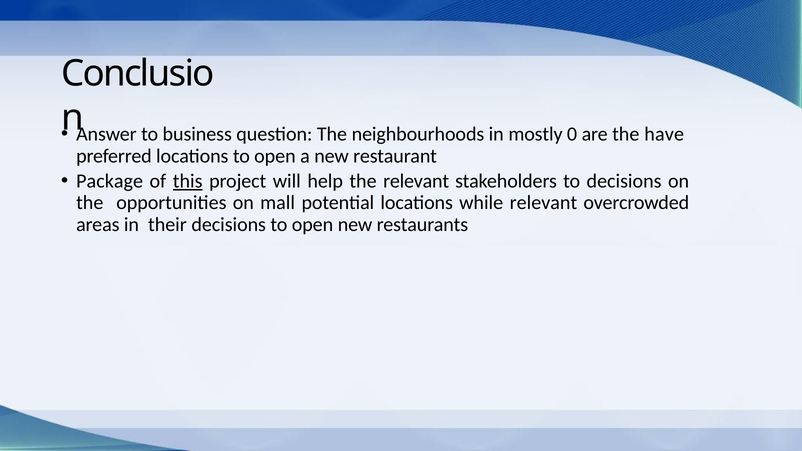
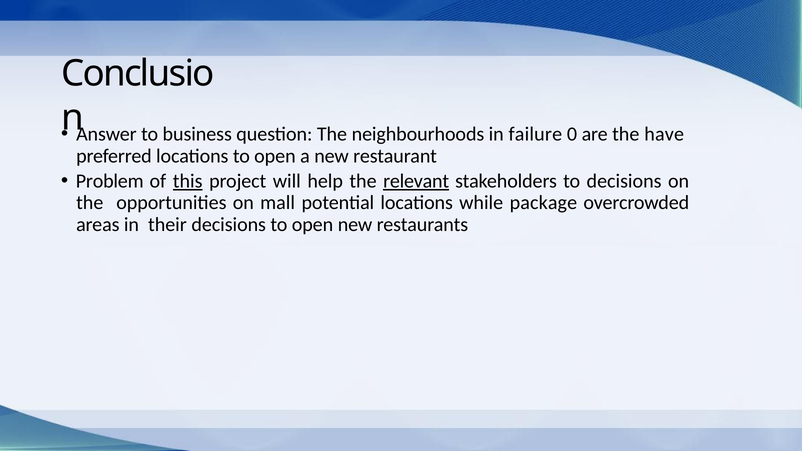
mostly: mostly -> failure
Package: Package -> Problem
relevant at (416, 181) underline: none -> present
while relevant: relevant -> package
